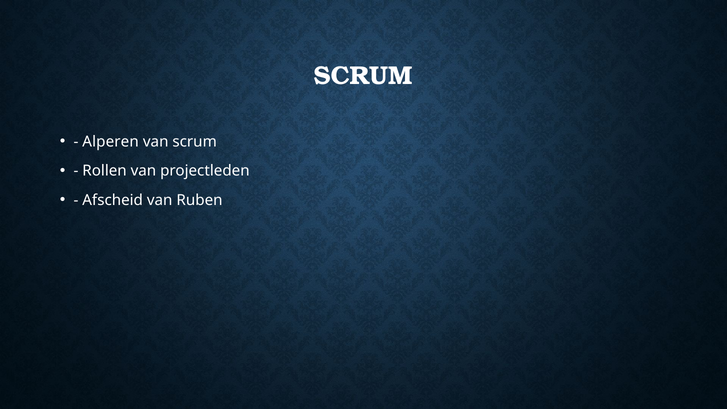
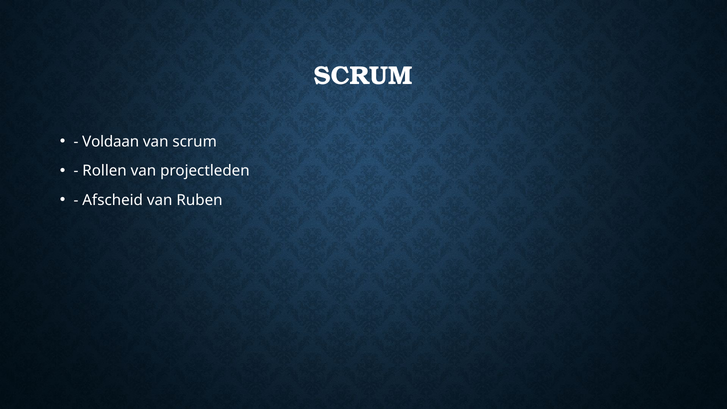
Alperen: Alperen -> Voldaan
